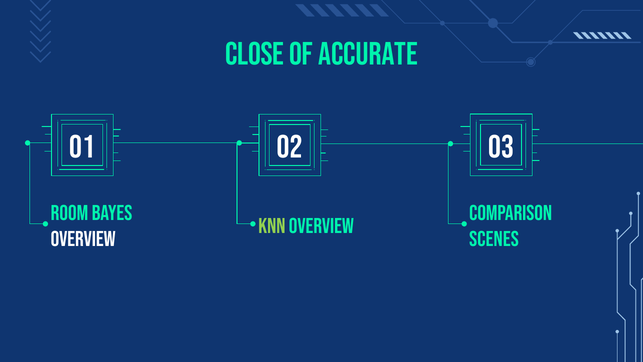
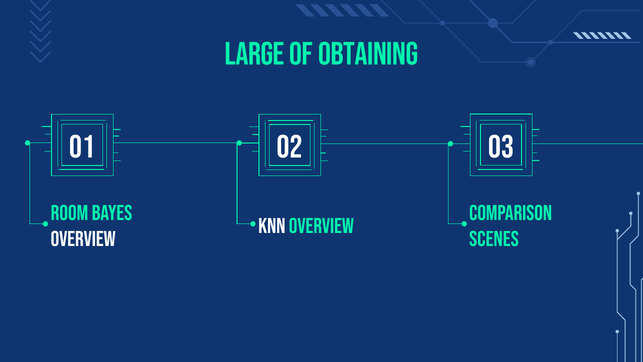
CLOSE: CLOSE -> LARGE
ACCURATE: ACCURATE -> OBTAINING
KNN colour: light green -> white
